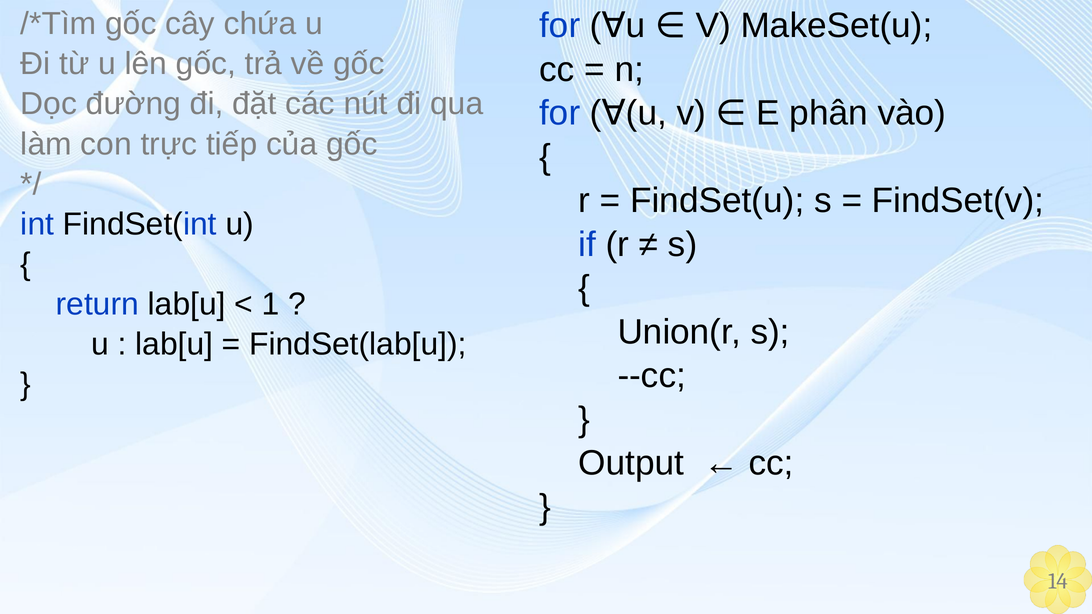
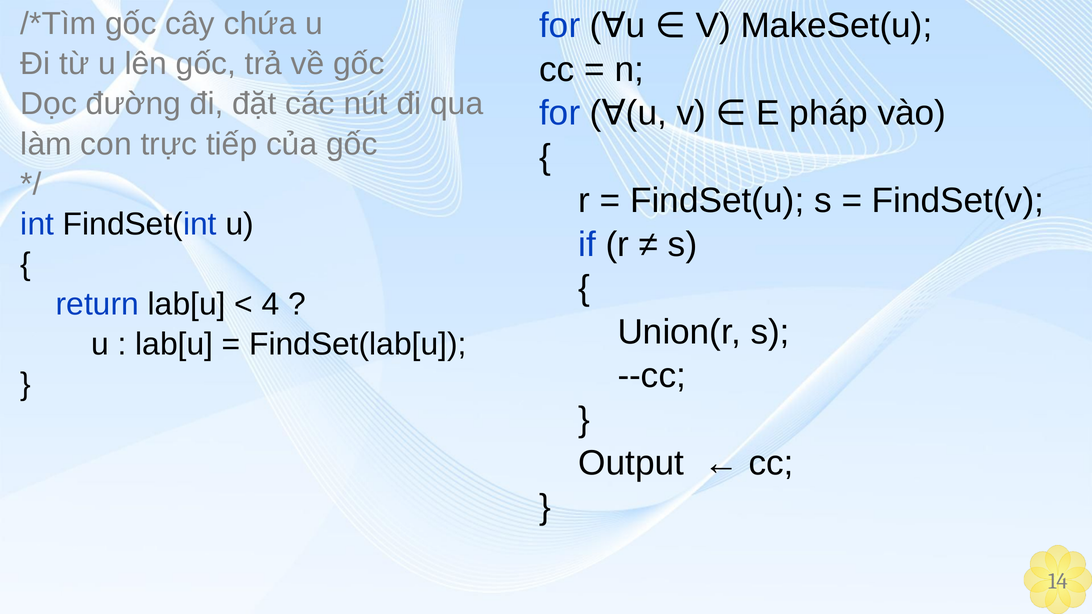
phân: phân -> pháp
1: 1 -> 4
